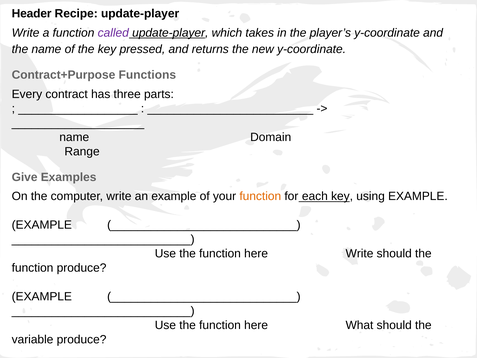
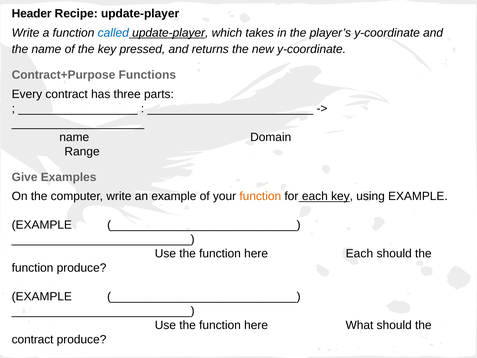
called colour: purple -> blue
here Write: Write -> Each
variable at (33, 339): variable -> contract
